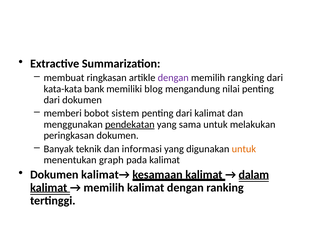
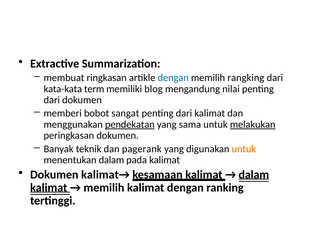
dengan at (173, 78) colour: purple -> blue
bank: bank -> term
sistem: sistem -> sangat
melakukan underline: none -> present
informasi: informasi -> pagerank
menentukan graph: graph -> dalam
